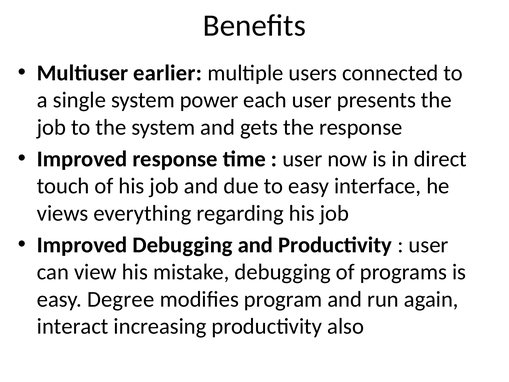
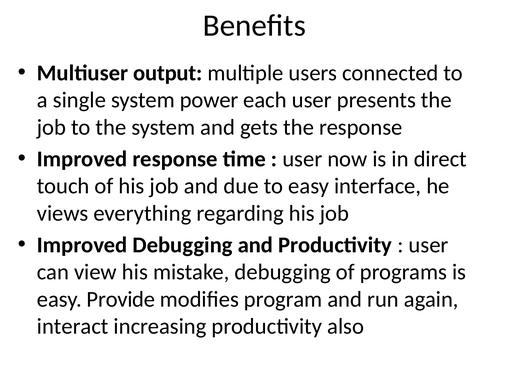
earlier: earlier -> output
Degree: Degree -> Provide
